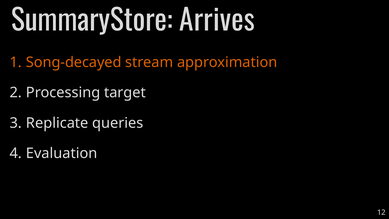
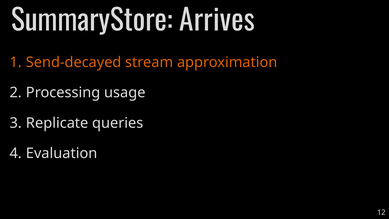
Song-decayed: Song-decayed -> Send-decayed
target: target -> usage
